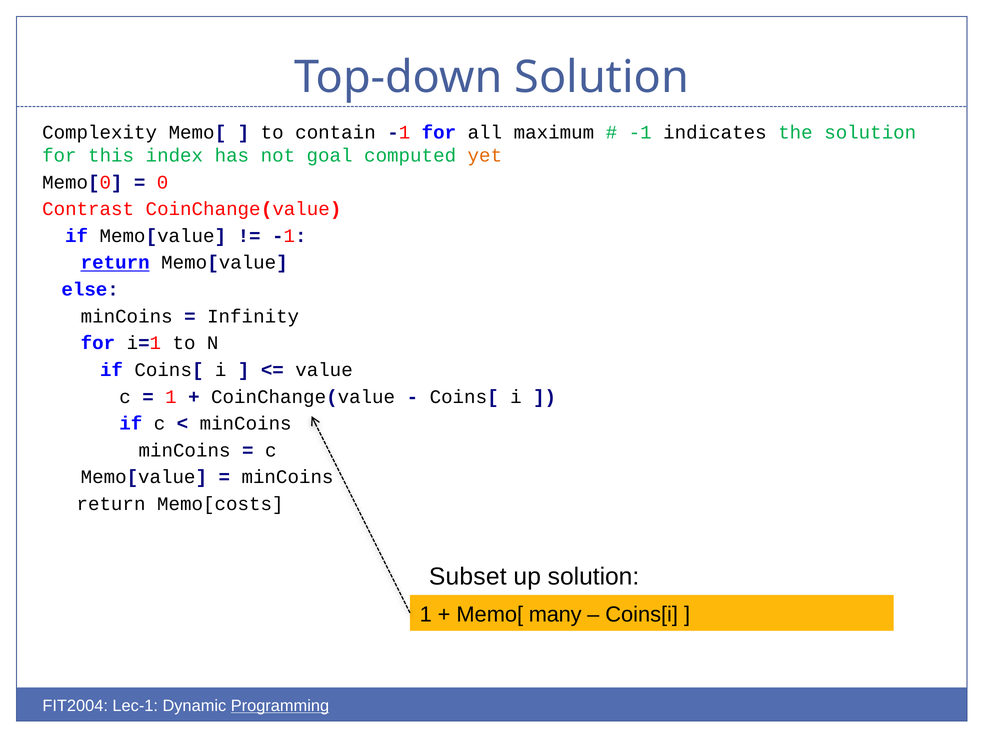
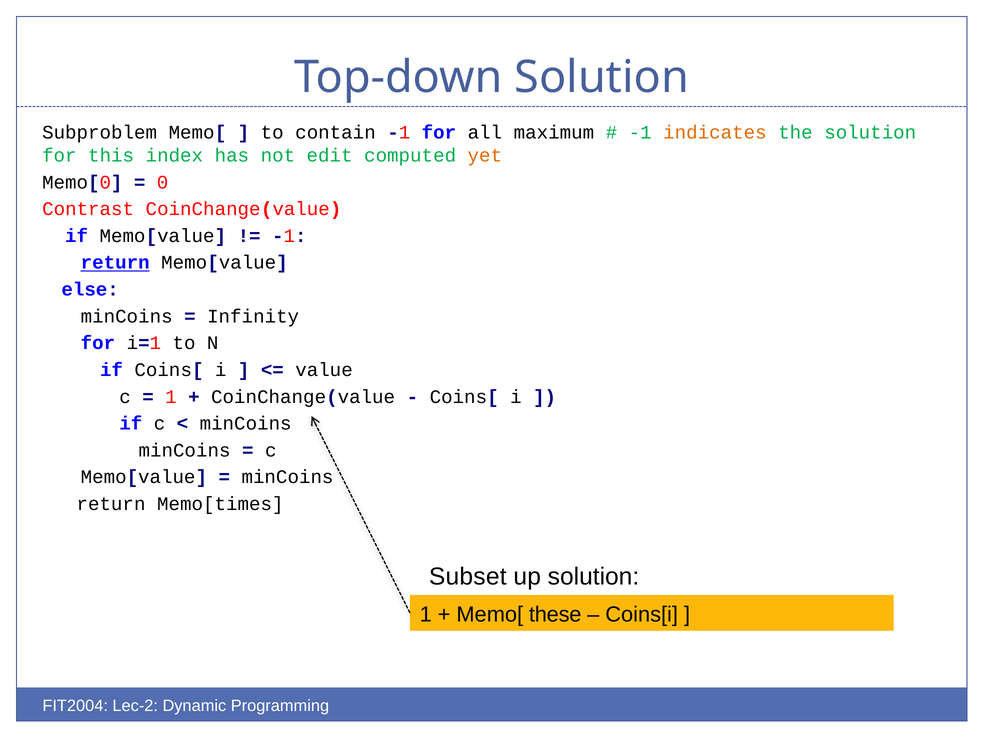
Complexity: Complexity -> Subproblem
indicates colour: black -> orange
goal: goal -> edit
Memo[costs: Memo[costs -> Memo[times
many: many -> these
Lec-1: Lec-1 -> Lec-2
Programming underline: present -> none
